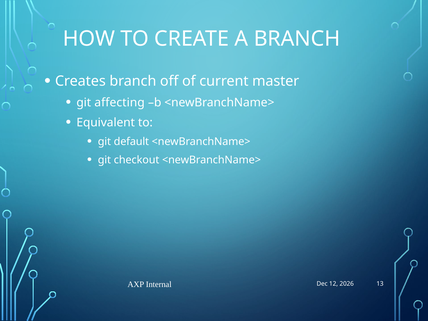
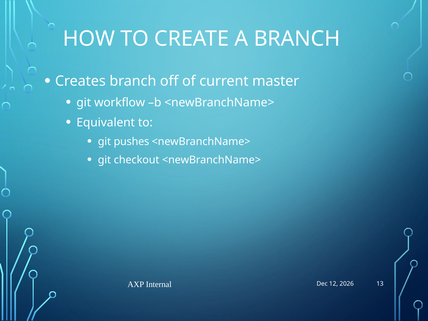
affecting: affecting -> workflow
default: default -> pushes
